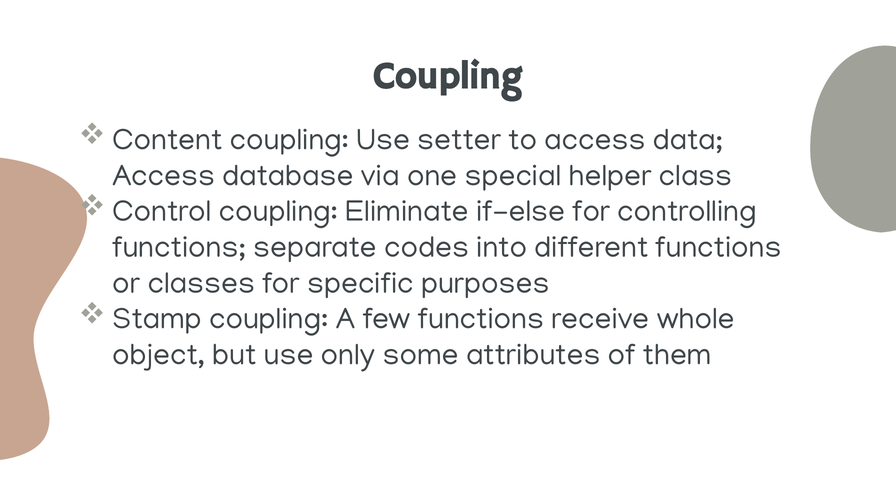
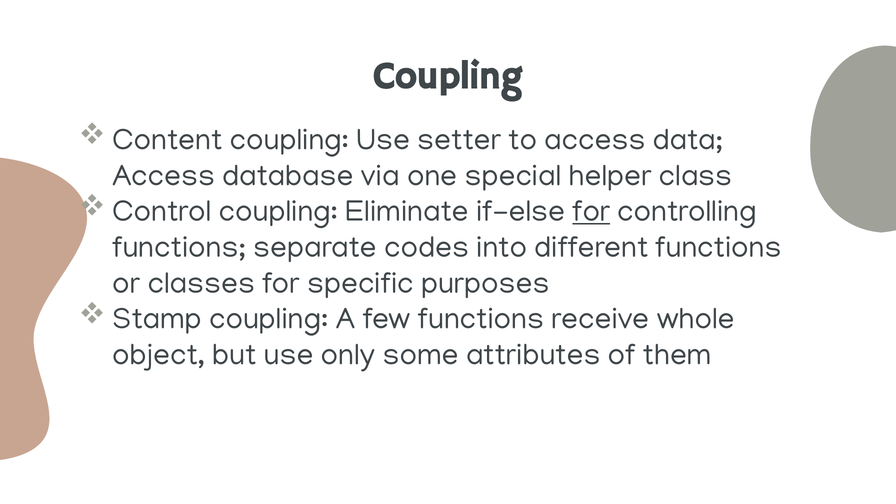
for at (591, 211) underline: none -> present
